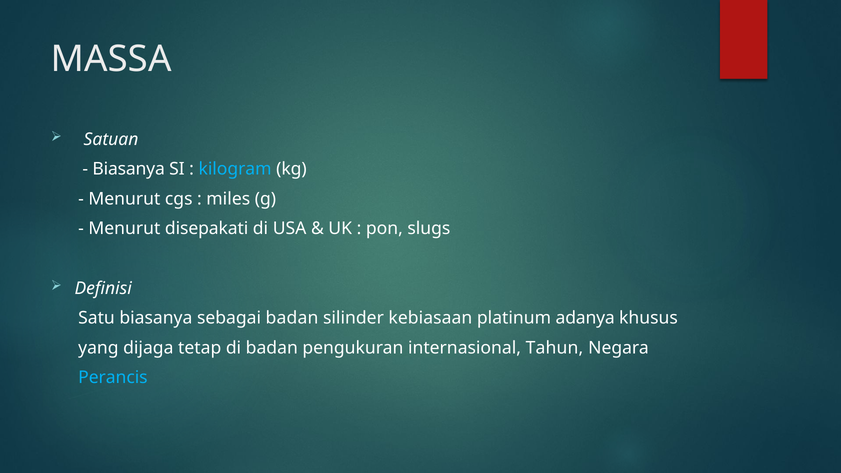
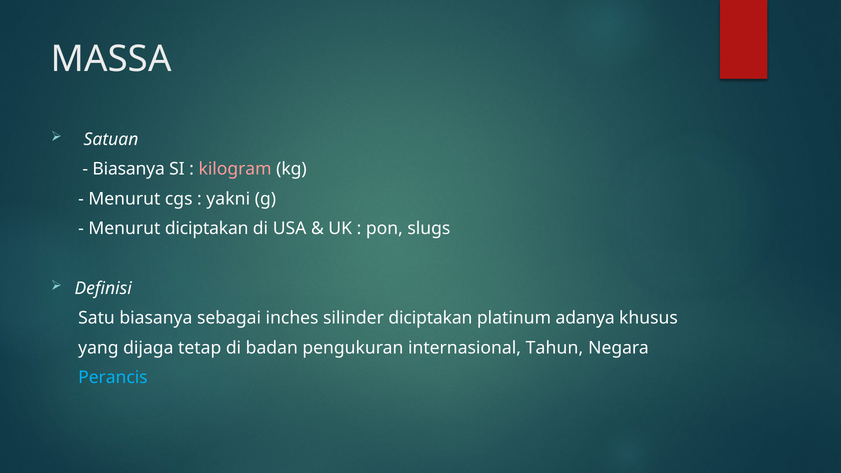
kilogram colour: light blue -> pink
miles: miles -> yakni
Menurut disepakati: disepakati -> diciptakan
sebagai badan: badan -> inches
silinder kebiasaan: kebiasaan -> diciptakan
